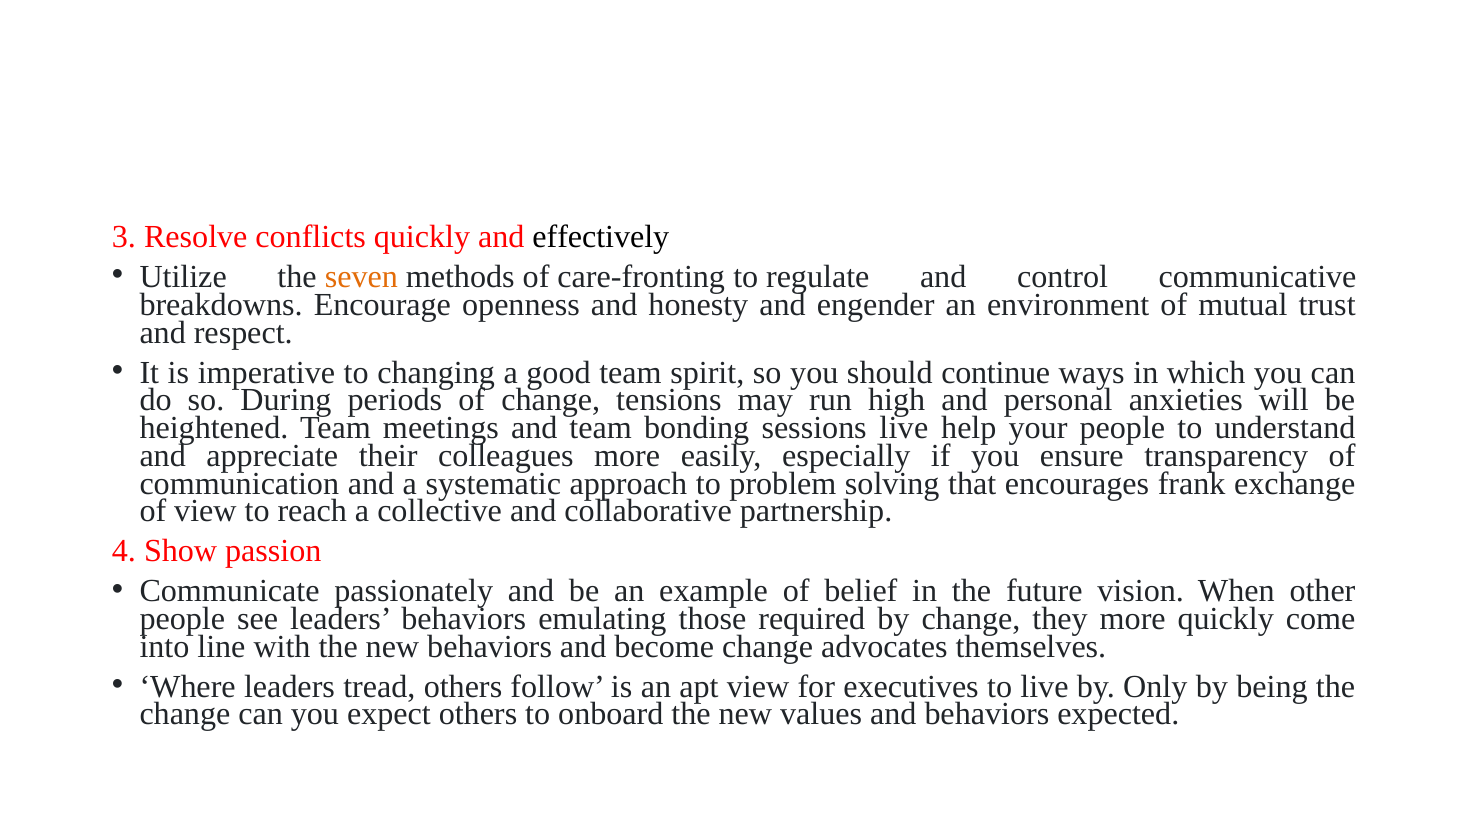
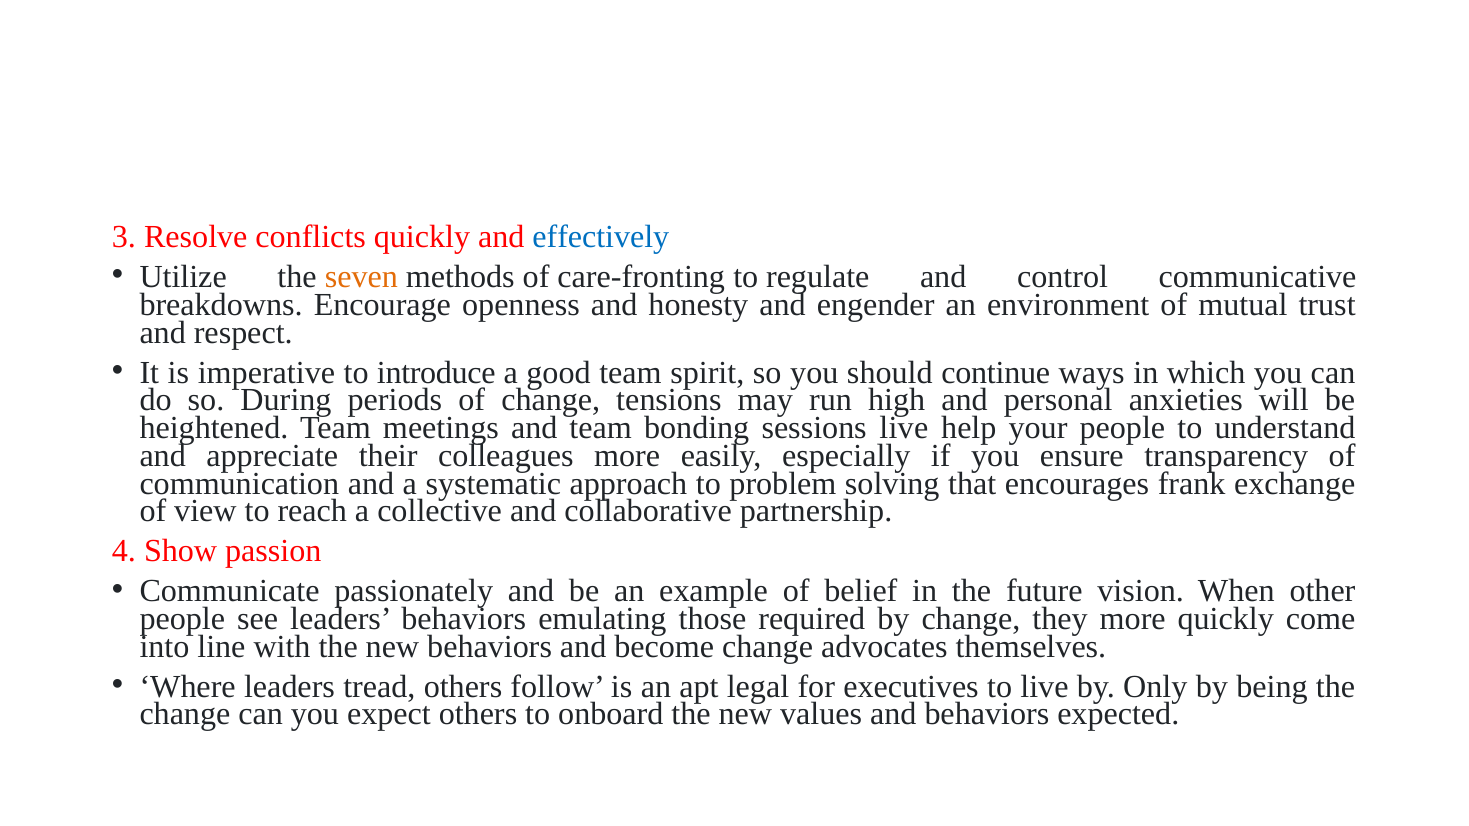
effectively colour: black -> blue
changing: changing -> introduce
apt view: view -> legal
